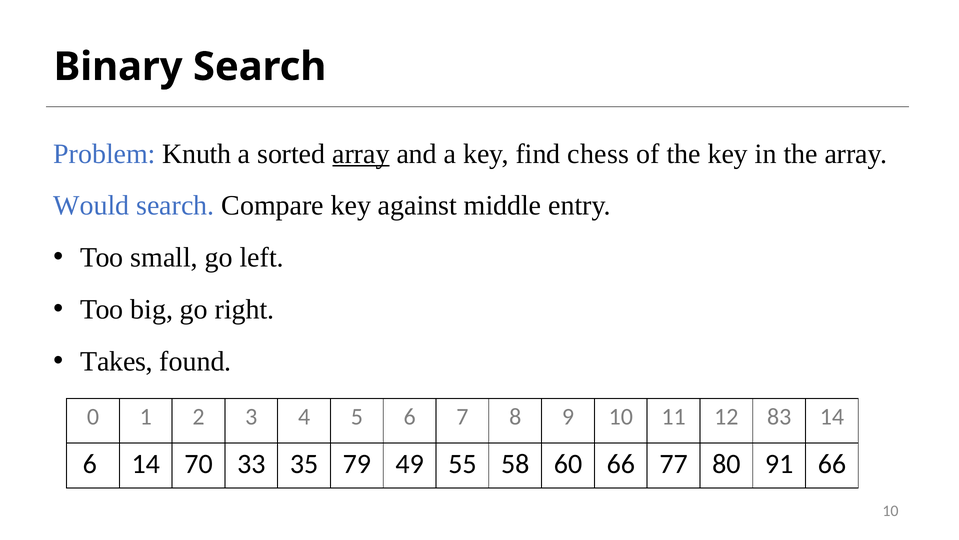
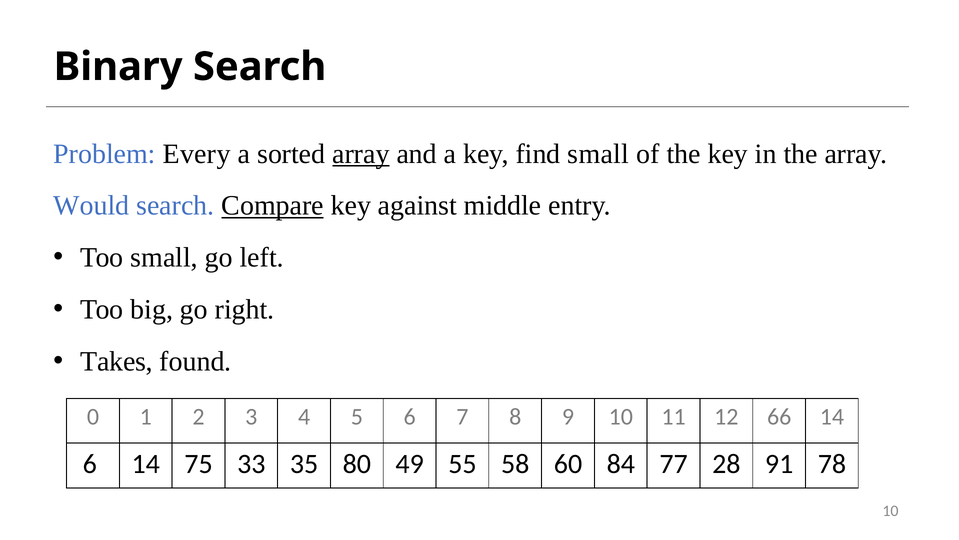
Knuth: Knuth -> Every
find chess: chess -> small
Compare underline: none -> present
83: 83 -> 66
70: 70 -> 75
79: 79 -> 80
60 66: 66 -> 84
80: 80 -> 28
91 66: 66 -> 78
